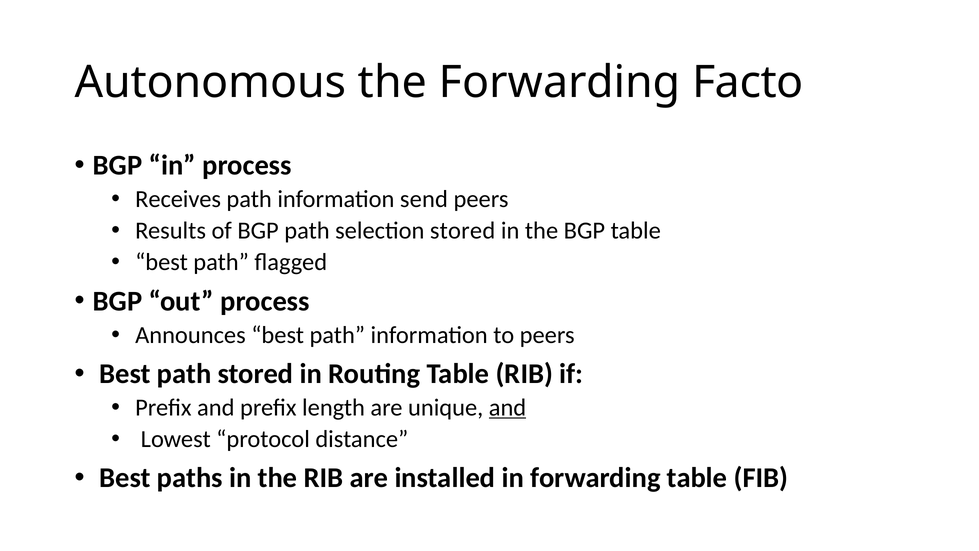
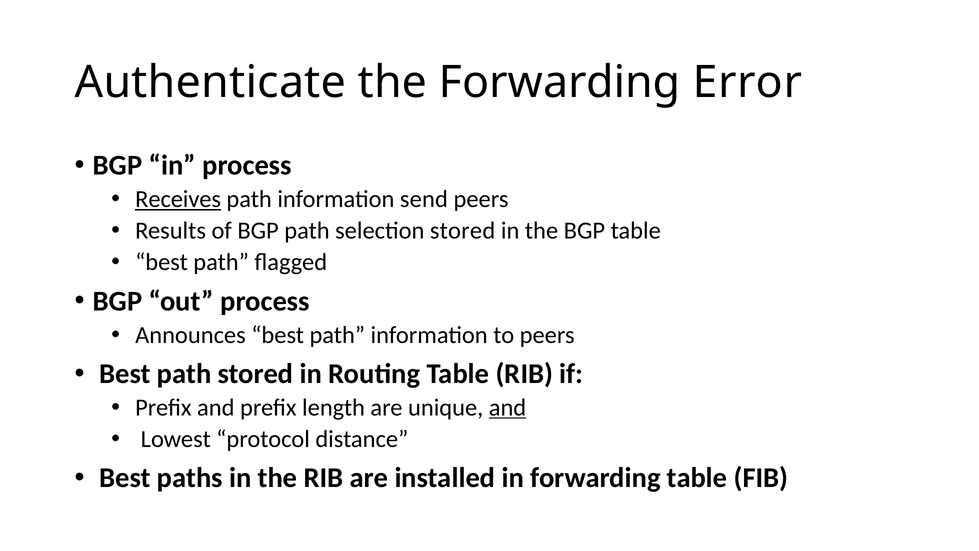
Autonomous: Autonomous -> Authenticate
Facto: Facto -> Error
Receives underline: none -> present
